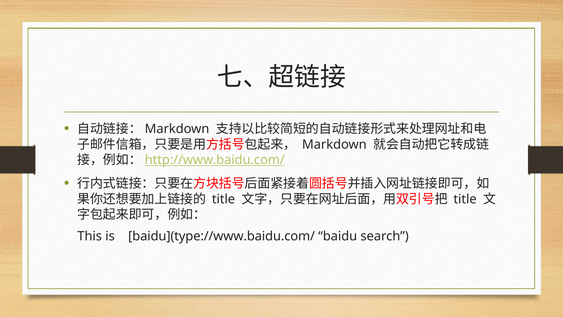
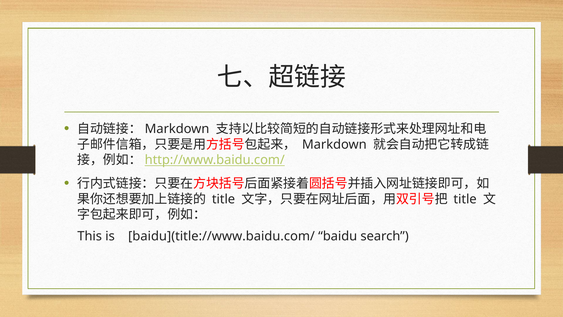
baidu](type://www.baidu.com/: baidu](type://www.baidu.com/ -> baidu](title://www.baidu.com/
